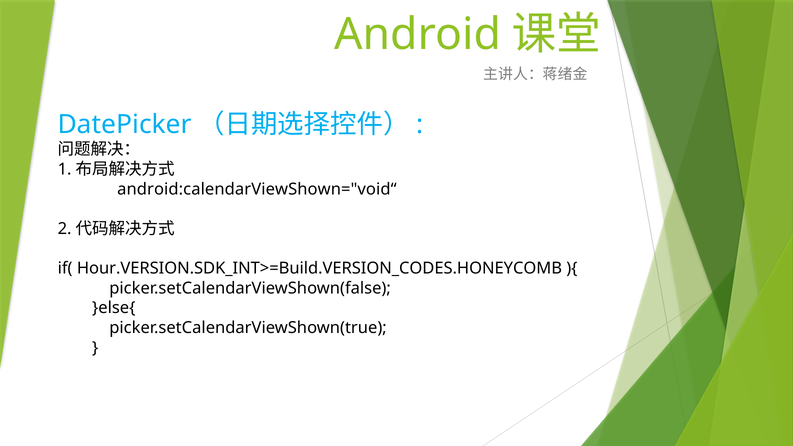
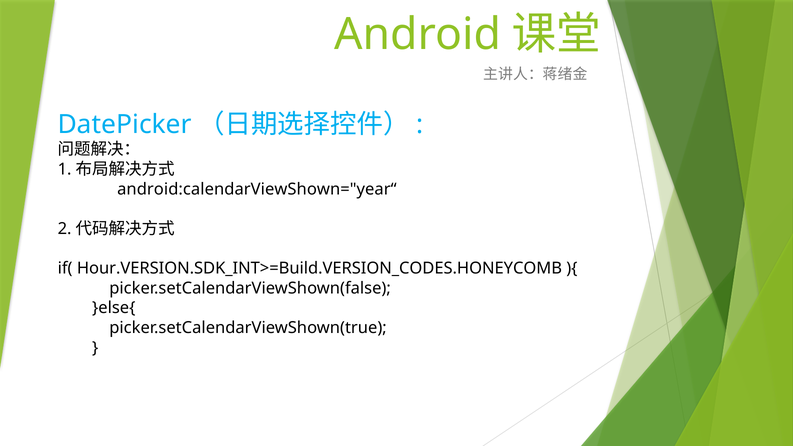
android:calendarViewShown="void“: android:calendarViewShown="void“ -> android:calendarViewShown="year“
